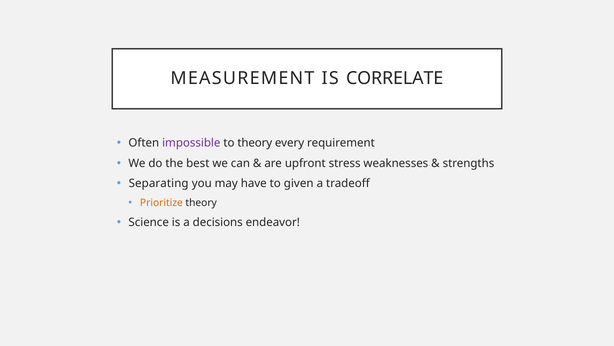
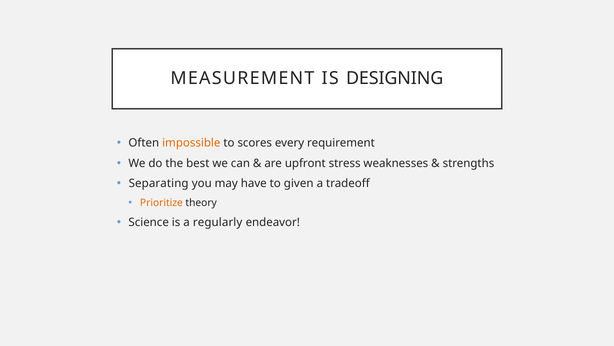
CORRELATE: CORRELATE -> DESIGNING
impossible colour: purple -> orange
to theory: theory -> scores
decisions: decisions -> regularly
